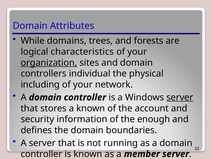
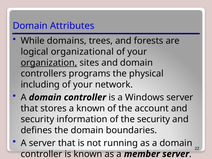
characteristics: characteristics -> organizational
individual: individual -> programs
server at (180, 97) underline: present -> none
the enough: enough -> security
